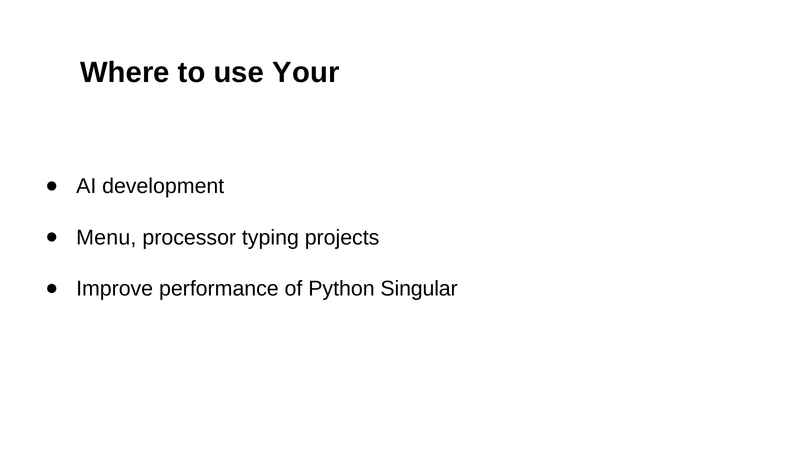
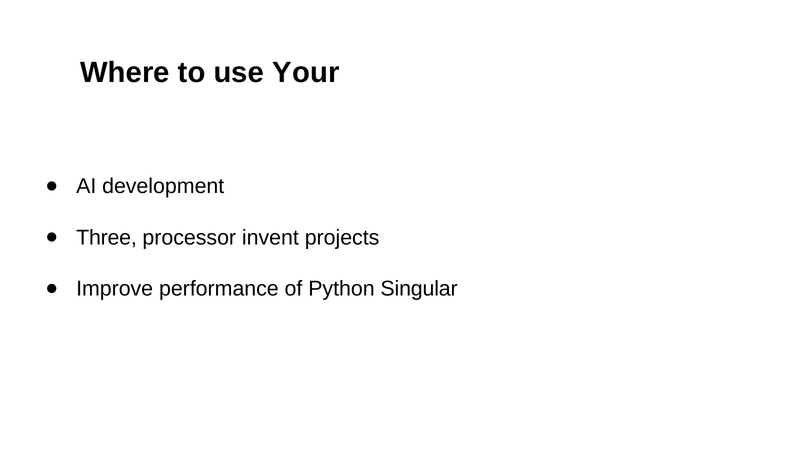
Menu: Menu -> Three
typing: typing -> invent
